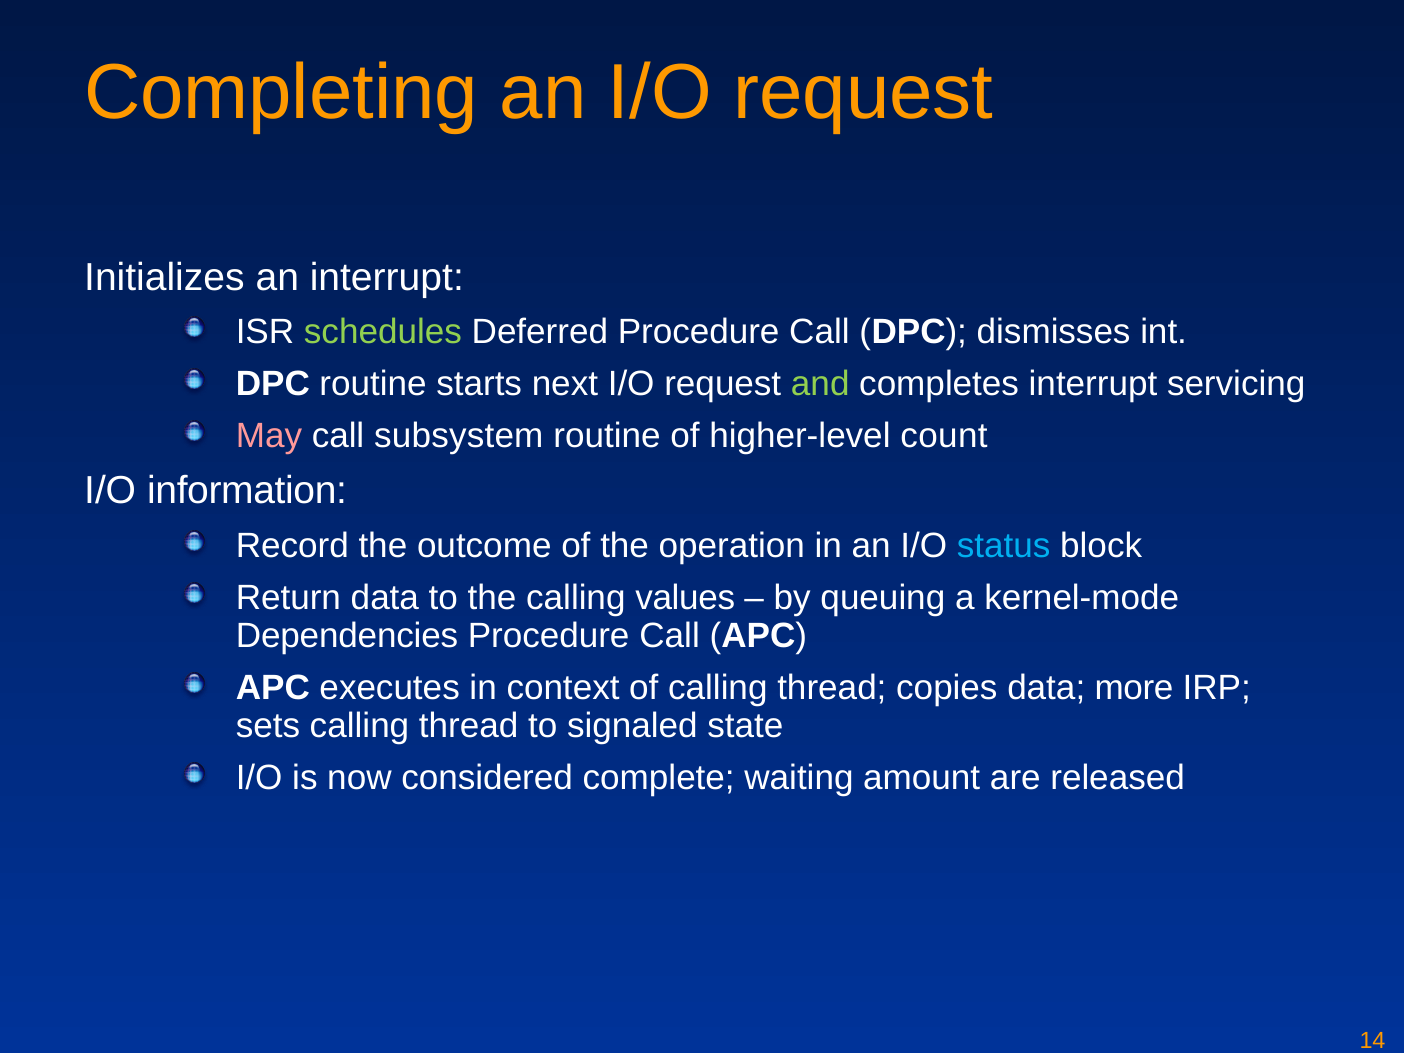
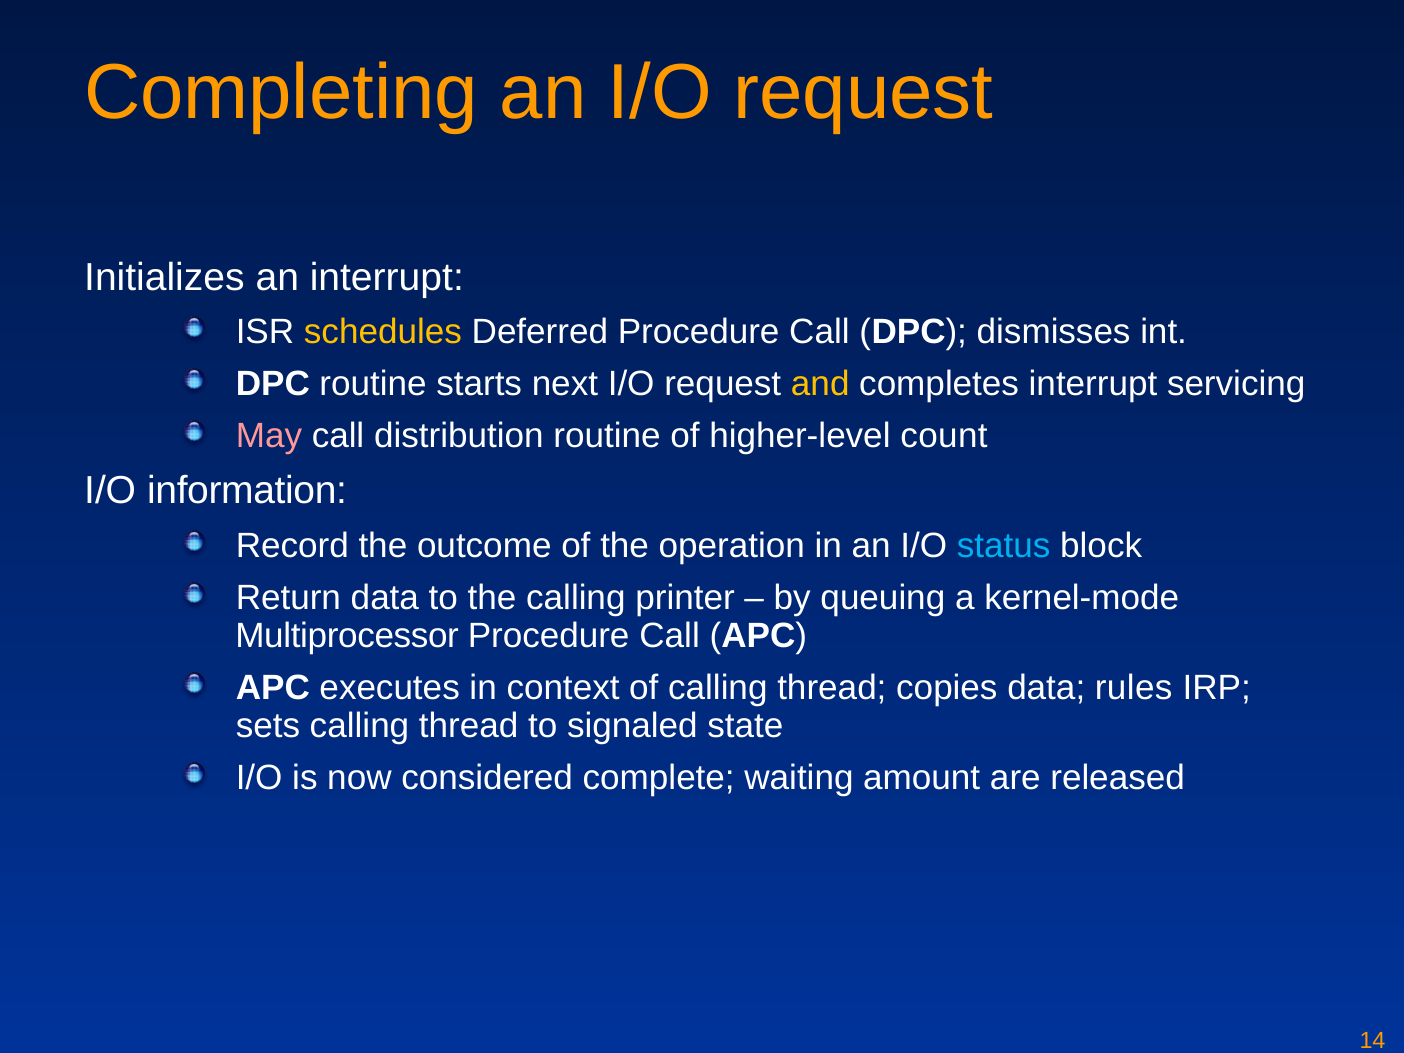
schedules colour: light green -> yellow
and colour: light green -> yellow
subsystem: subsystem -> distribution
values: values -> printer
Dependencies: Dependencies -> Multiprocessor
more: more -> rules
